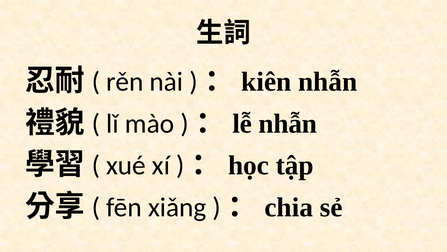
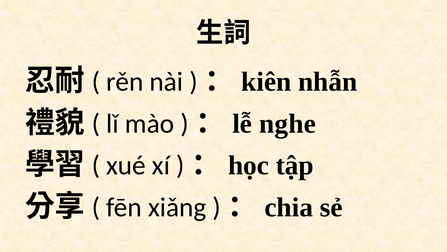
)：lễ nhẫn: nhẫn -> nghe
